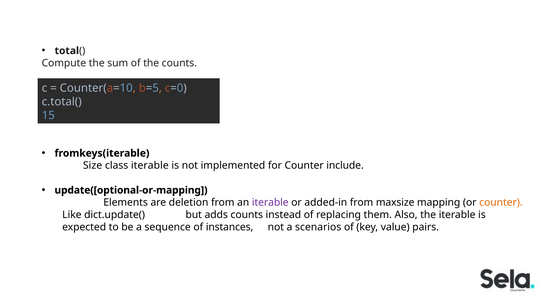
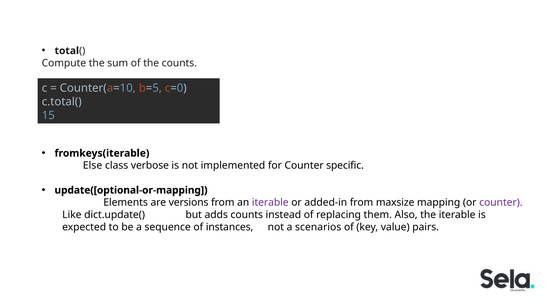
Size: Size -> Else
class iterable: iterable -> verbose
include: include -> specific
deletion: deletion -> versions
counter at (501, 203) colour: orange -> purple
